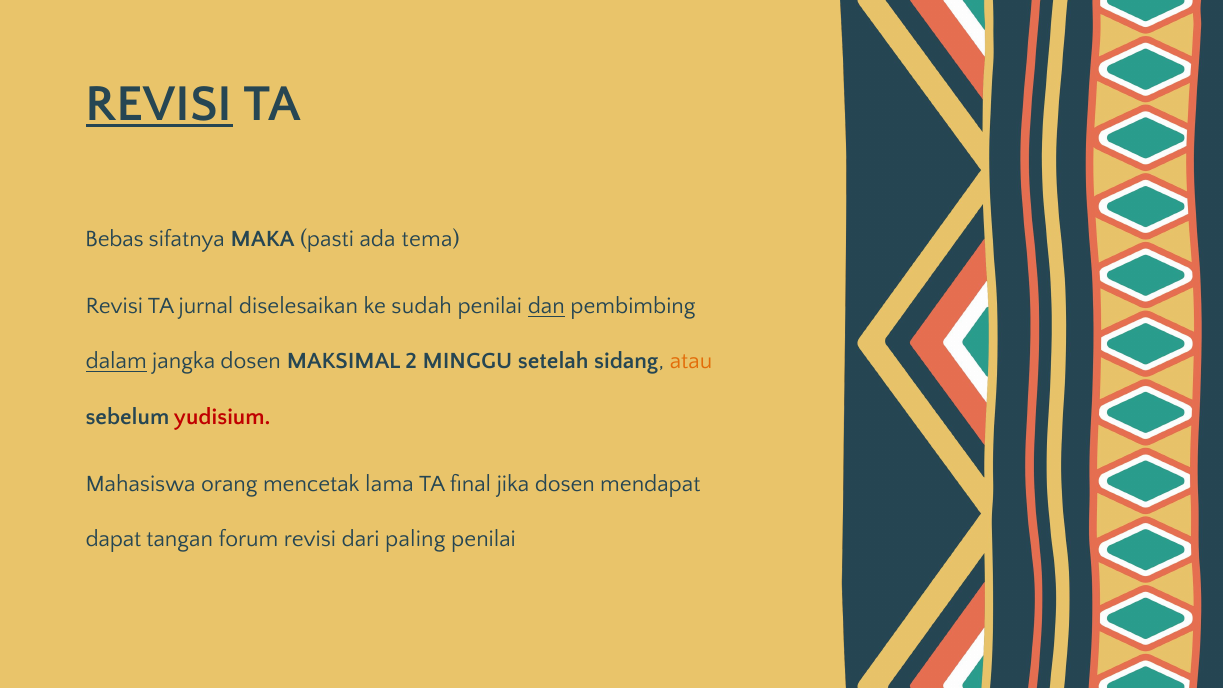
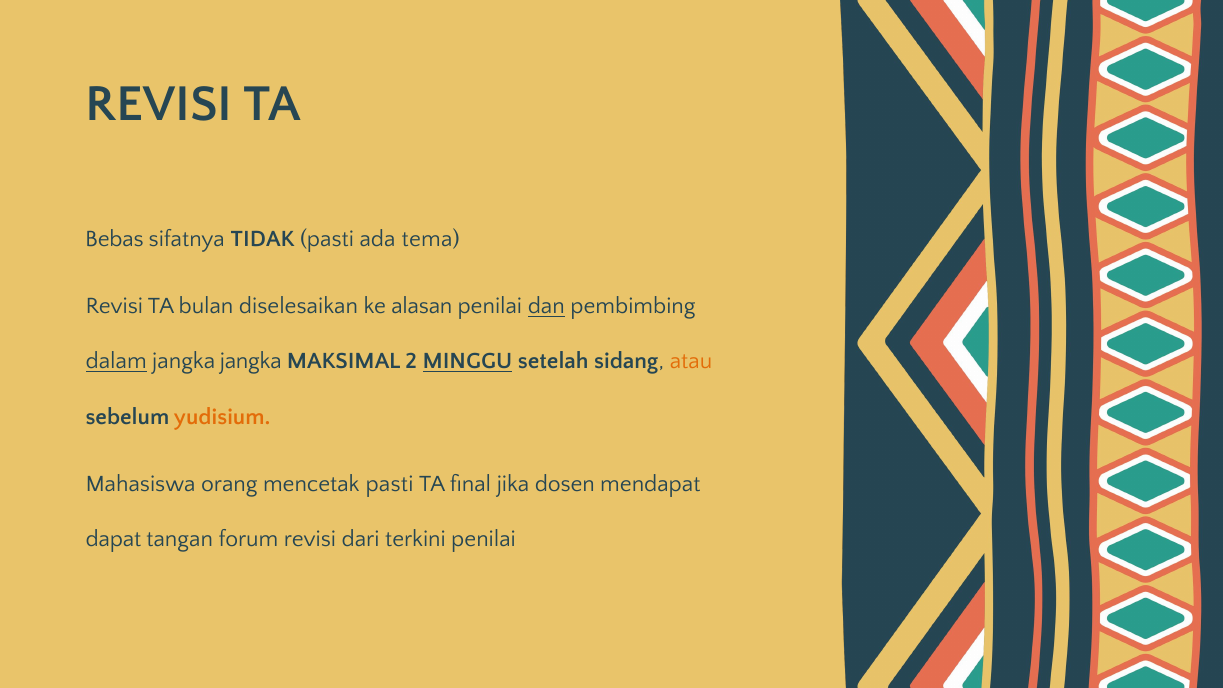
REVISI at (159, 104) underline: present -> none
MAKA: MAKA -> TIDAK
jurnal: jurnal -> bulan
sudah: sudah -> alasan
jangka dosen: dosen -> jangka
MINGGU underline: none -> present
yudisium colour: red -> orange
mencetak lama: lama -> pasti
paling: paling -> terkini
